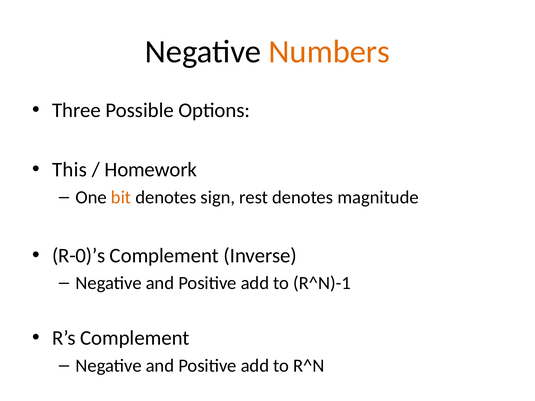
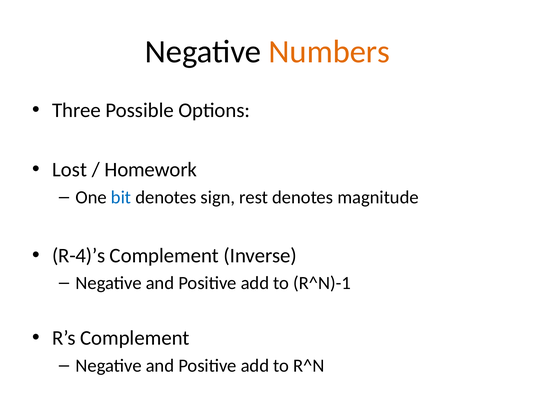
This: This -> Lost
bit colour: orange -> blue
R-0)’s: R-0)’s -> R-4)’s
